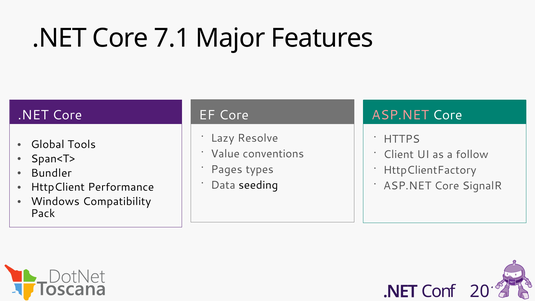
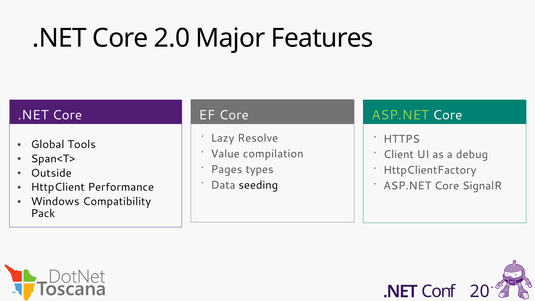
7.1: 7.1 -> 2.0
ASP.NET at (400, 115) colour: pink -> light green
conventions: conventions -> compilation
follow: follow -> debug
Bundler: Bundler -> Outside
